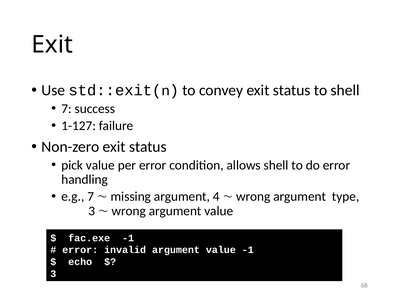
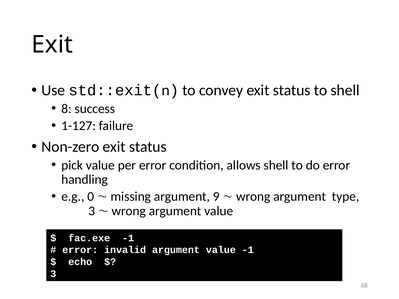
7 at (66, 109): 7 -> 8
e.g 7: 7 -> 0
4: 4 -> 9
